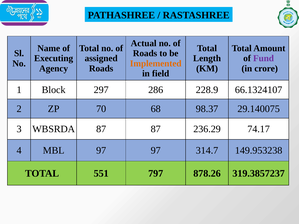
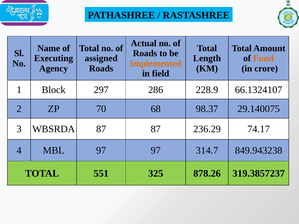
Fund colour: purple -> orange
149.953238: 149.953238 -> 849.943238
797: 797 -> 325
